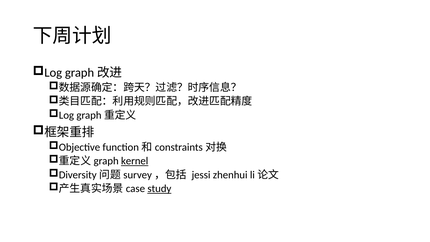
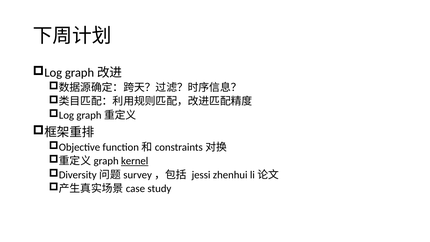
study underline: present -> none
